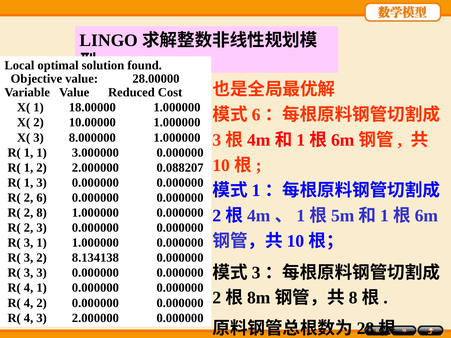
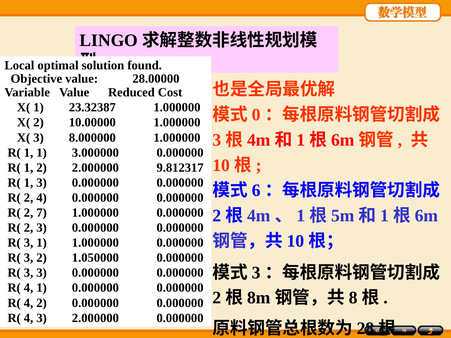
18.00000: 18.00000 -> 23.32387
6 at (256, 115): 6 -> 0
0.088207: 0.088207 -> 9.812317
1 at (256, 191): 1 -> 6
2 6: 6 -> 4
2 8: 8 -> 7
8.134138: 8.134138 -> 1.050000
